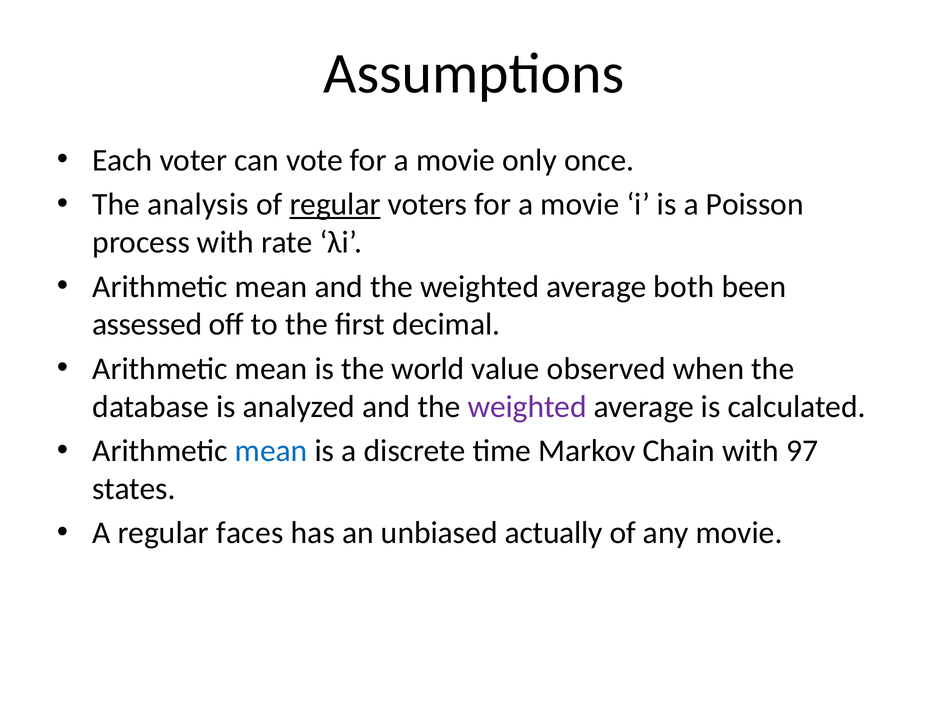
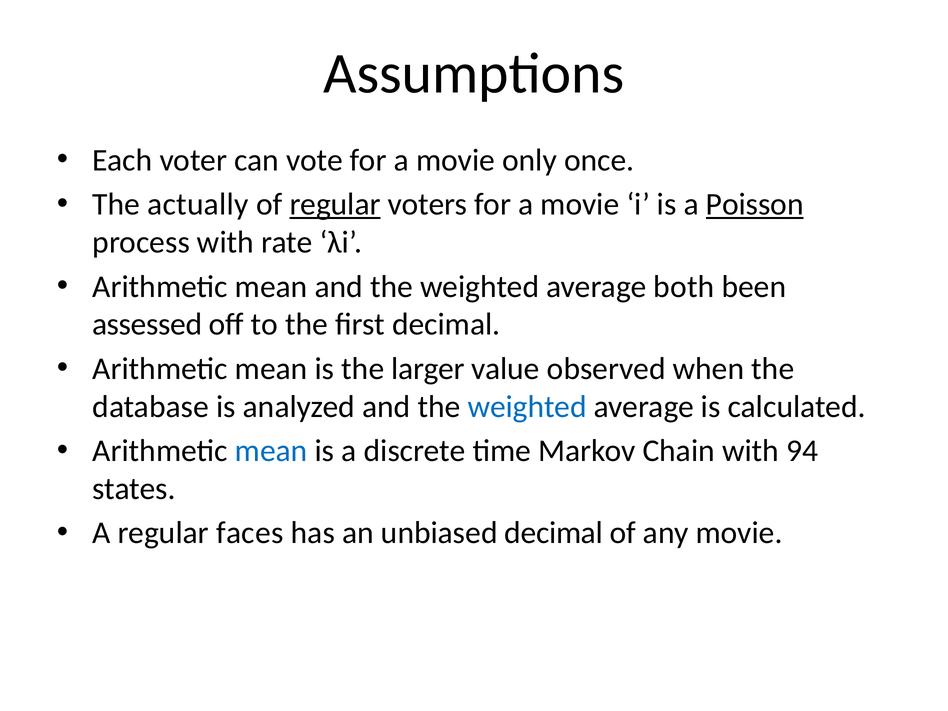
analysis: analysis -> actually
Poisson underline: none -> present
world: world -> larger
weighted at (527, 407) colour: purple -> blue
97: 97 -> 94
unbiased actually: actually -> decimal
